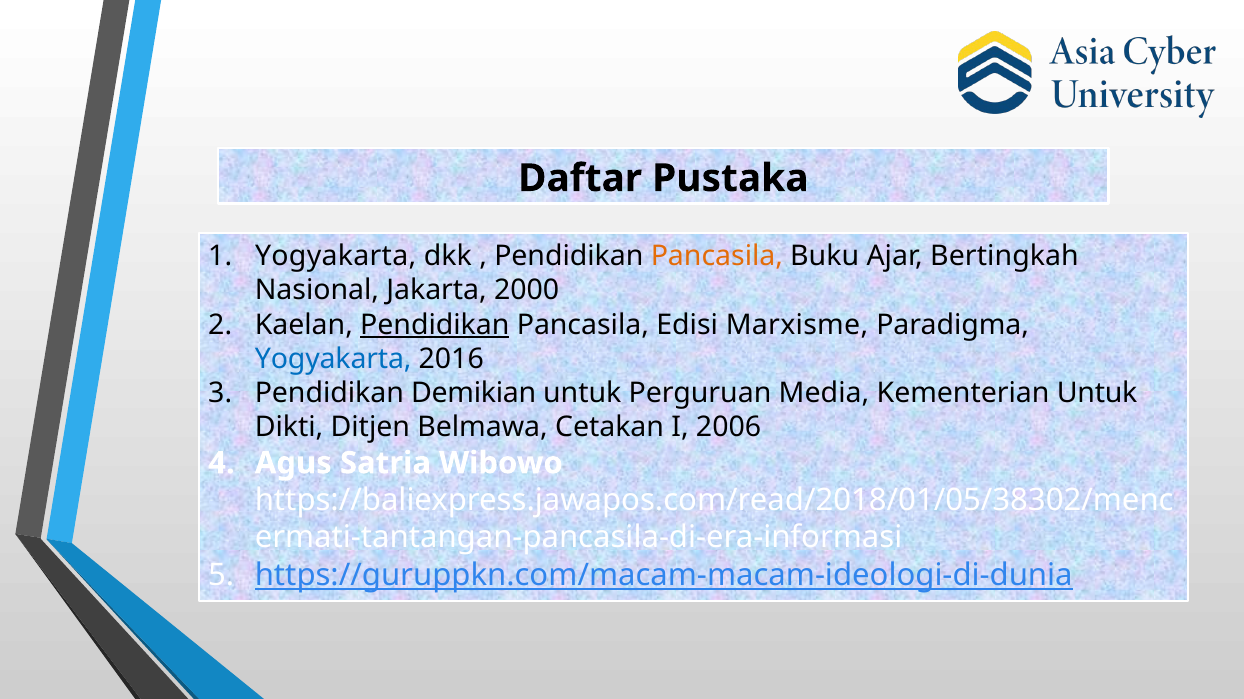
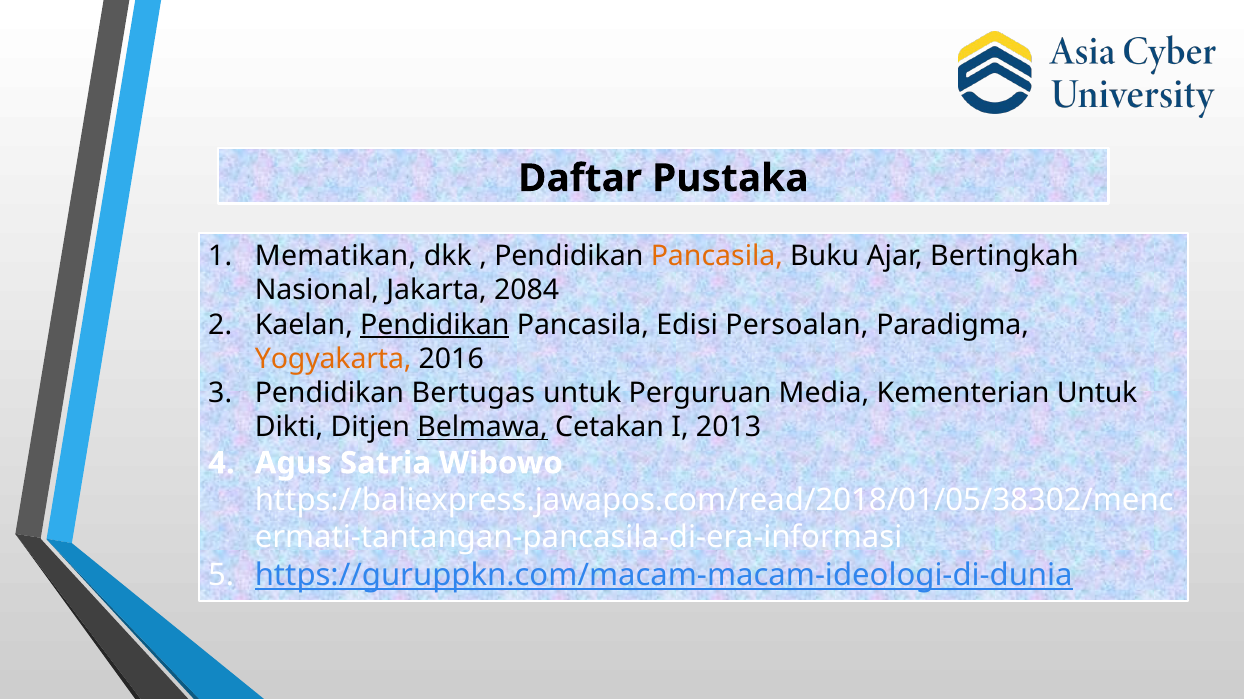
Yogyakarta at (336, 257): Yogyakarta -> Mematikan
2000: 2000 -> 2084
Marxisme: Marxisme -> Persoalan
Yogyakarta at (333, 359) colour: blue -> orange
Demikian: Demikian -> Bertugas
Belmawa underline: none -> present
2006: 2006 -> 2013
